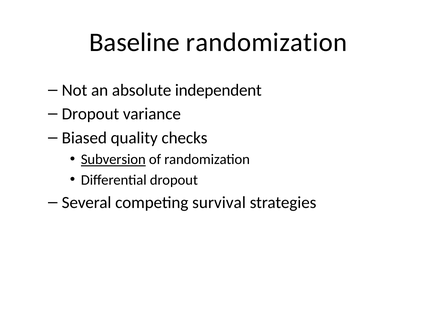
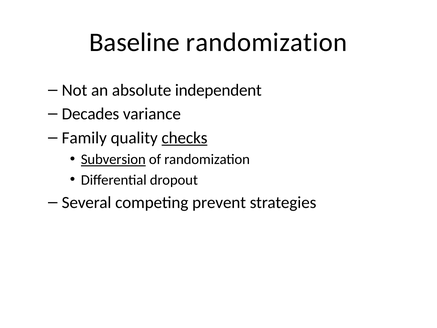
Dropout at (90, 114): Dropout -> Decades
Biased: Biased -> Family
checks underline: none -> present
survival: survival -> prevent
